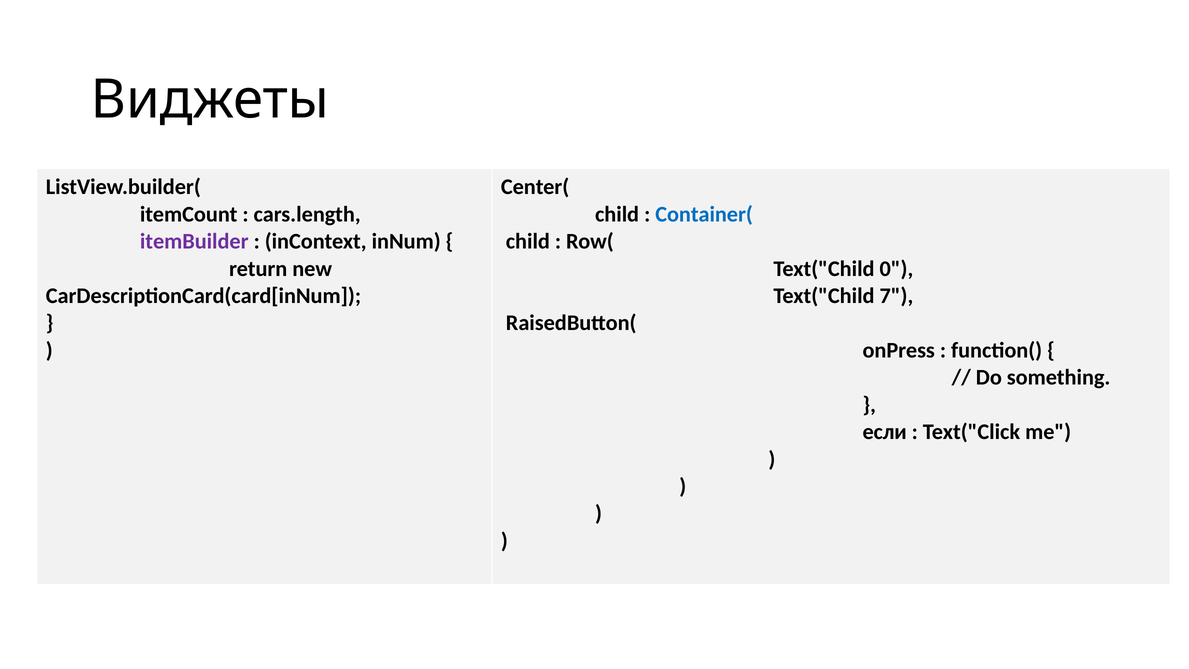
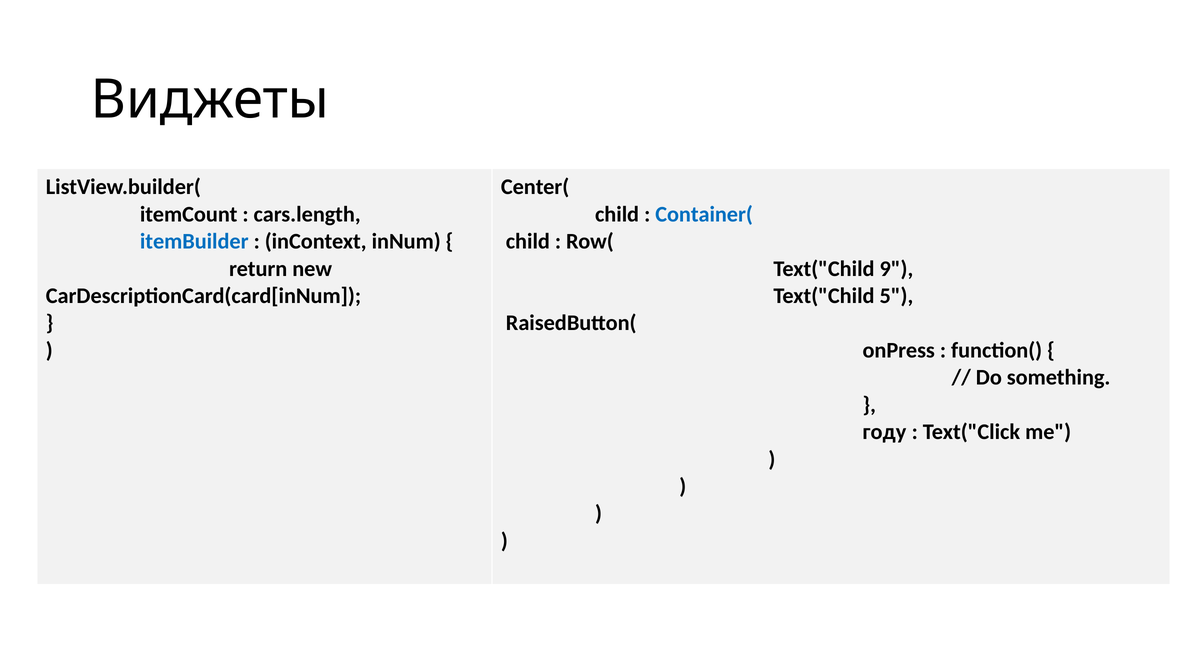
itemBuilder colour: purple -> blue
0: 0 -> 9
7: 7 -> 5
если: если -> году
